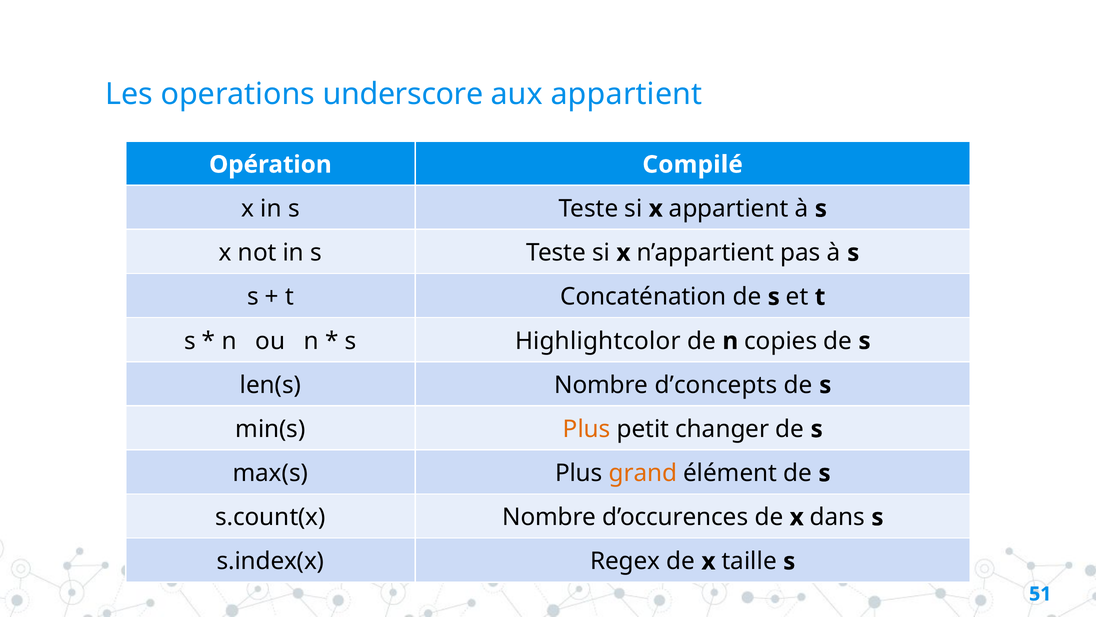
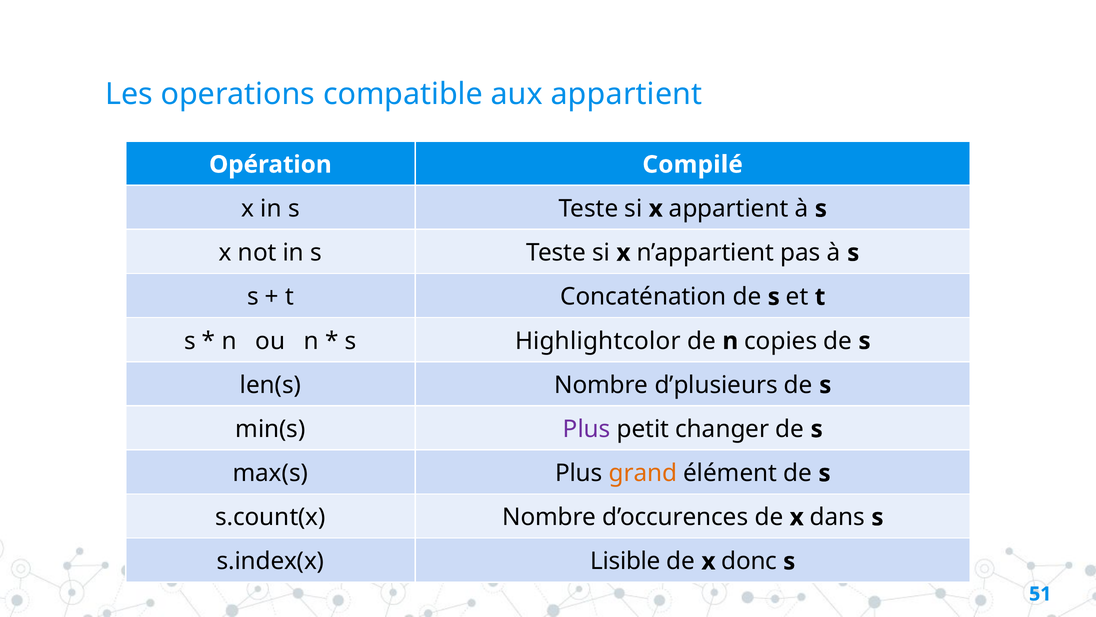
underscore: underscore -> compatible
d’concepts: d’concepts -> d’plusieurs
Plus at (587, 429) colour: orange -> purple
Regex: Regex -> Lisible
taille: taille -> donc
